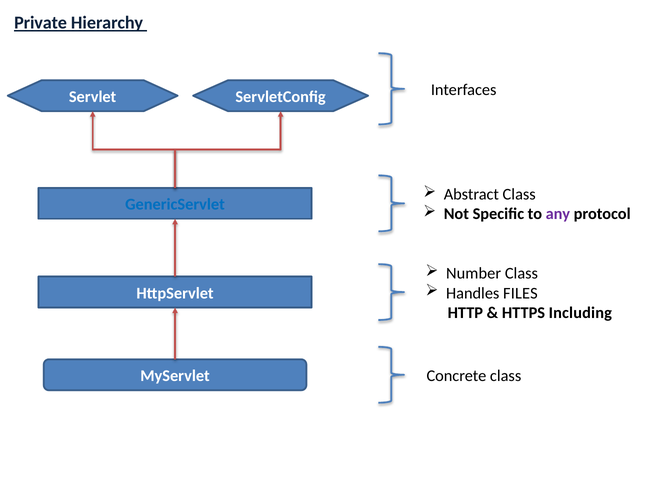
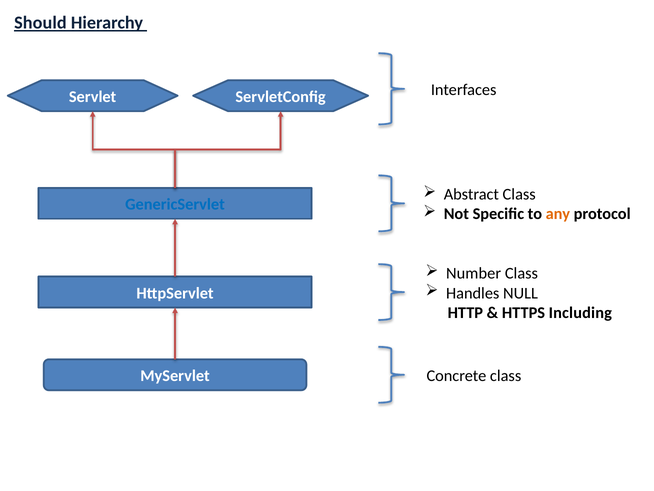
Private: Private -> Should
any colour: purple -> orange
FILES: FILES -> NULL
